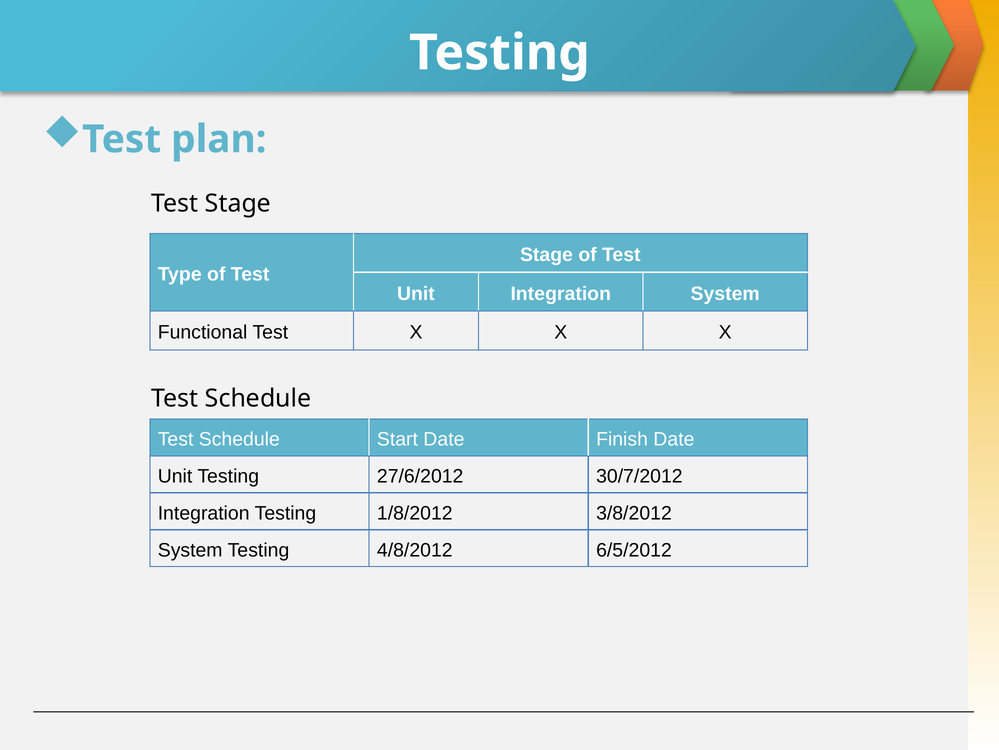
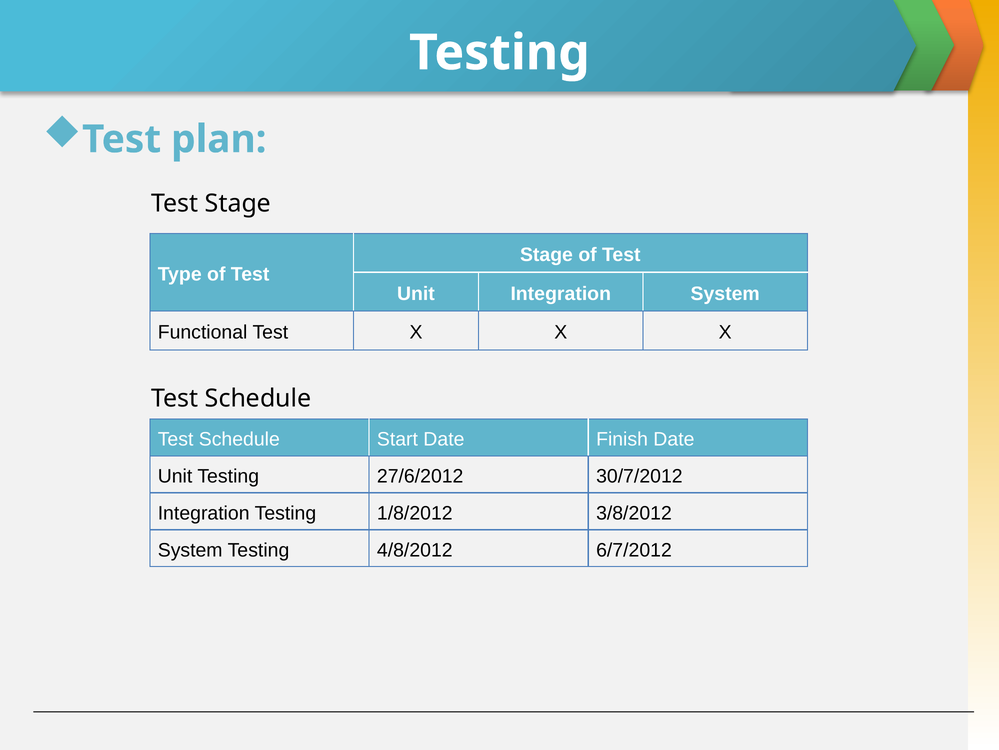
6/5/2012: 6/5/2012 -> 6/7/2012
